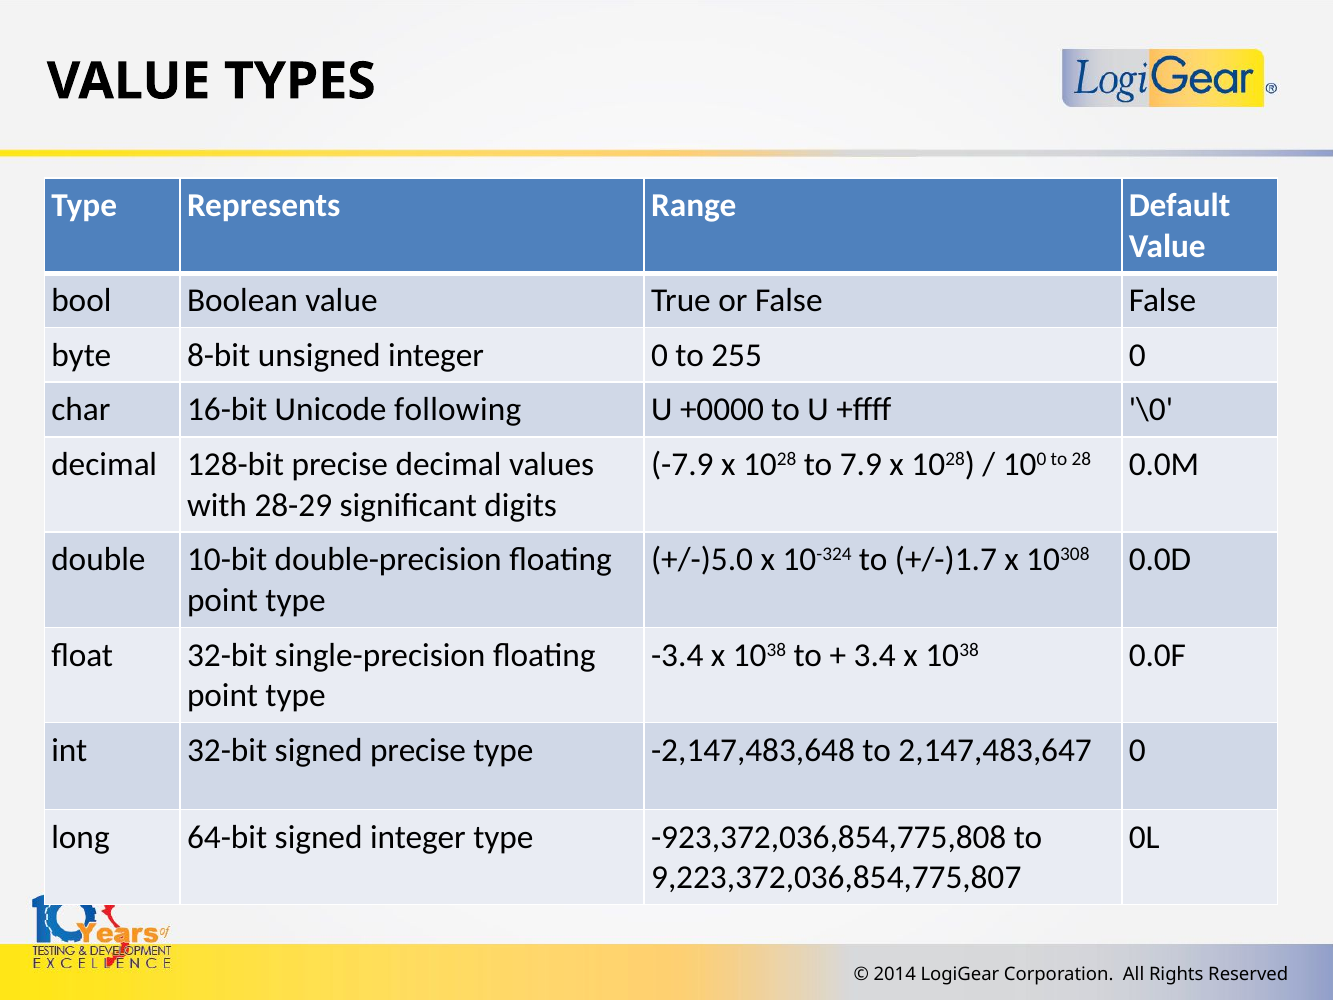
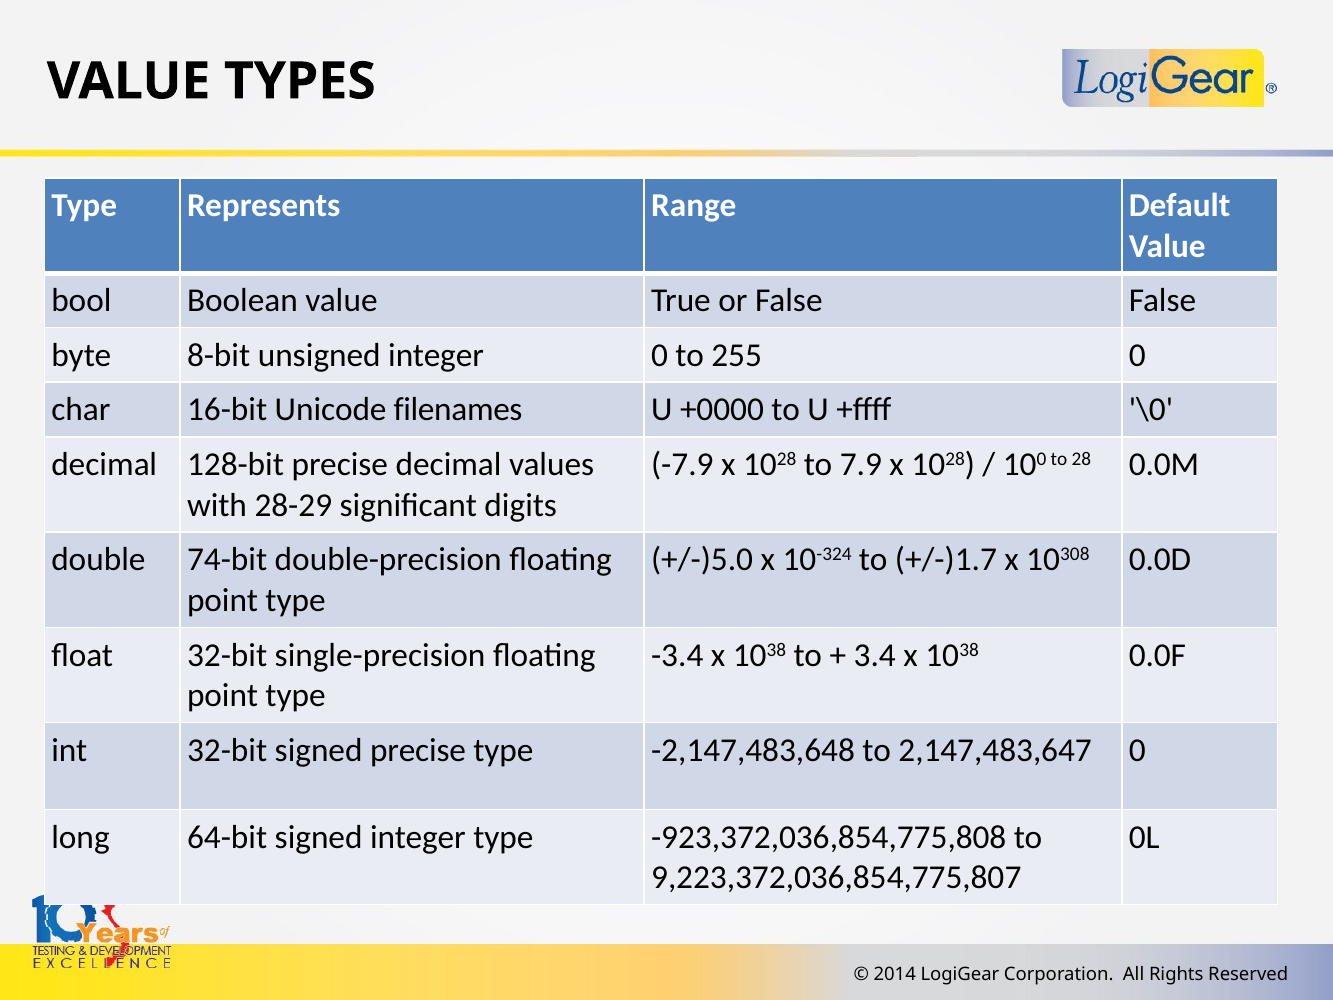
following: following -> filenames
10-bit: 10-bit -> 74-bit
